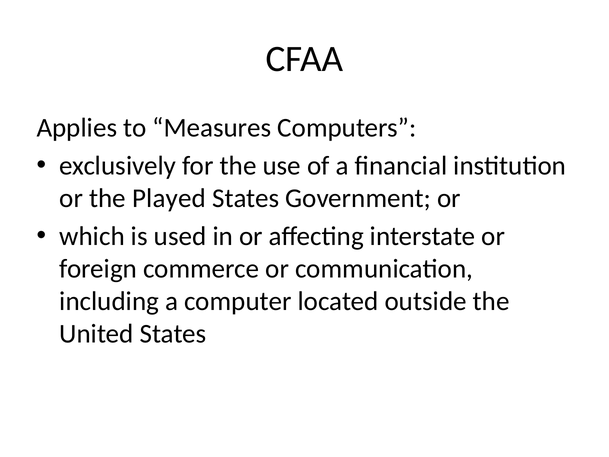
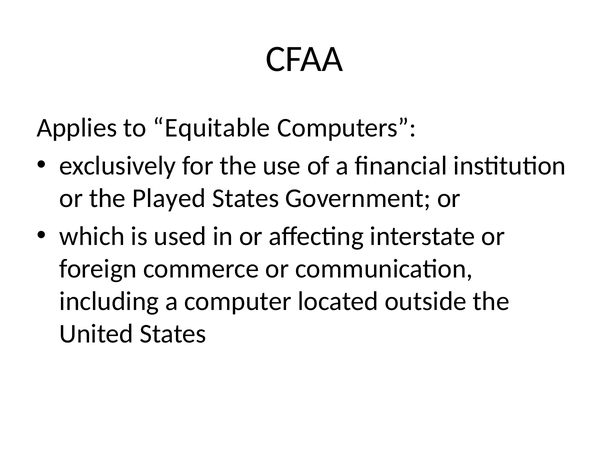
Measures: Measures -> Equitable
